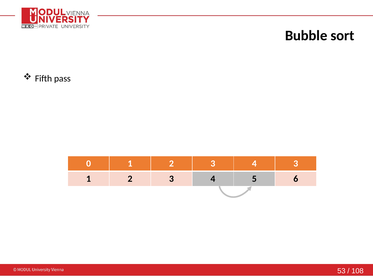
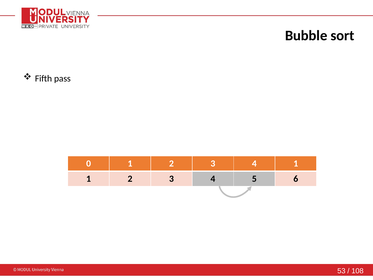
4 3: 3 -> 1
